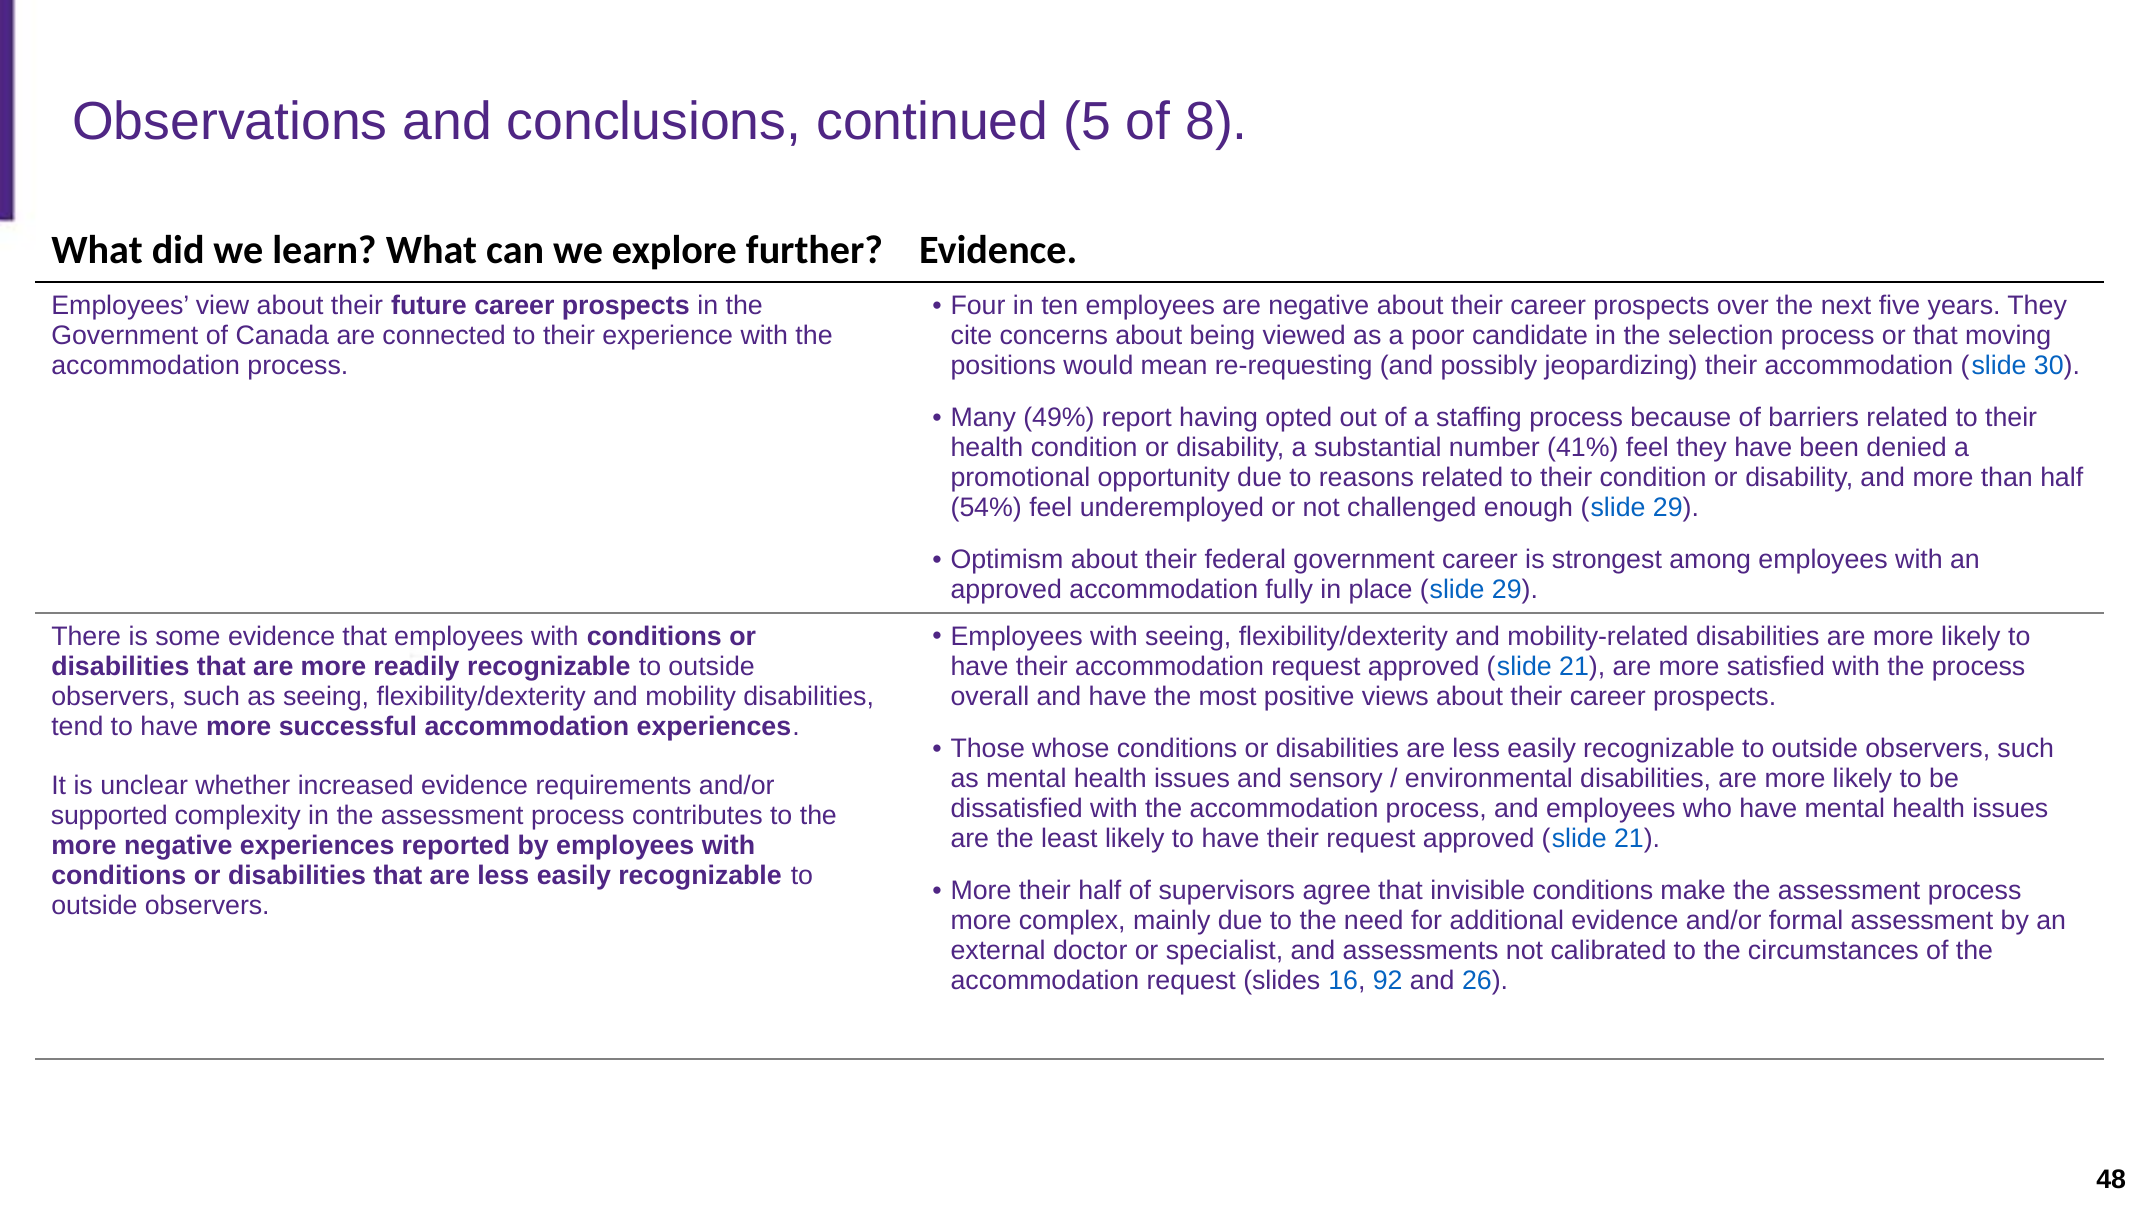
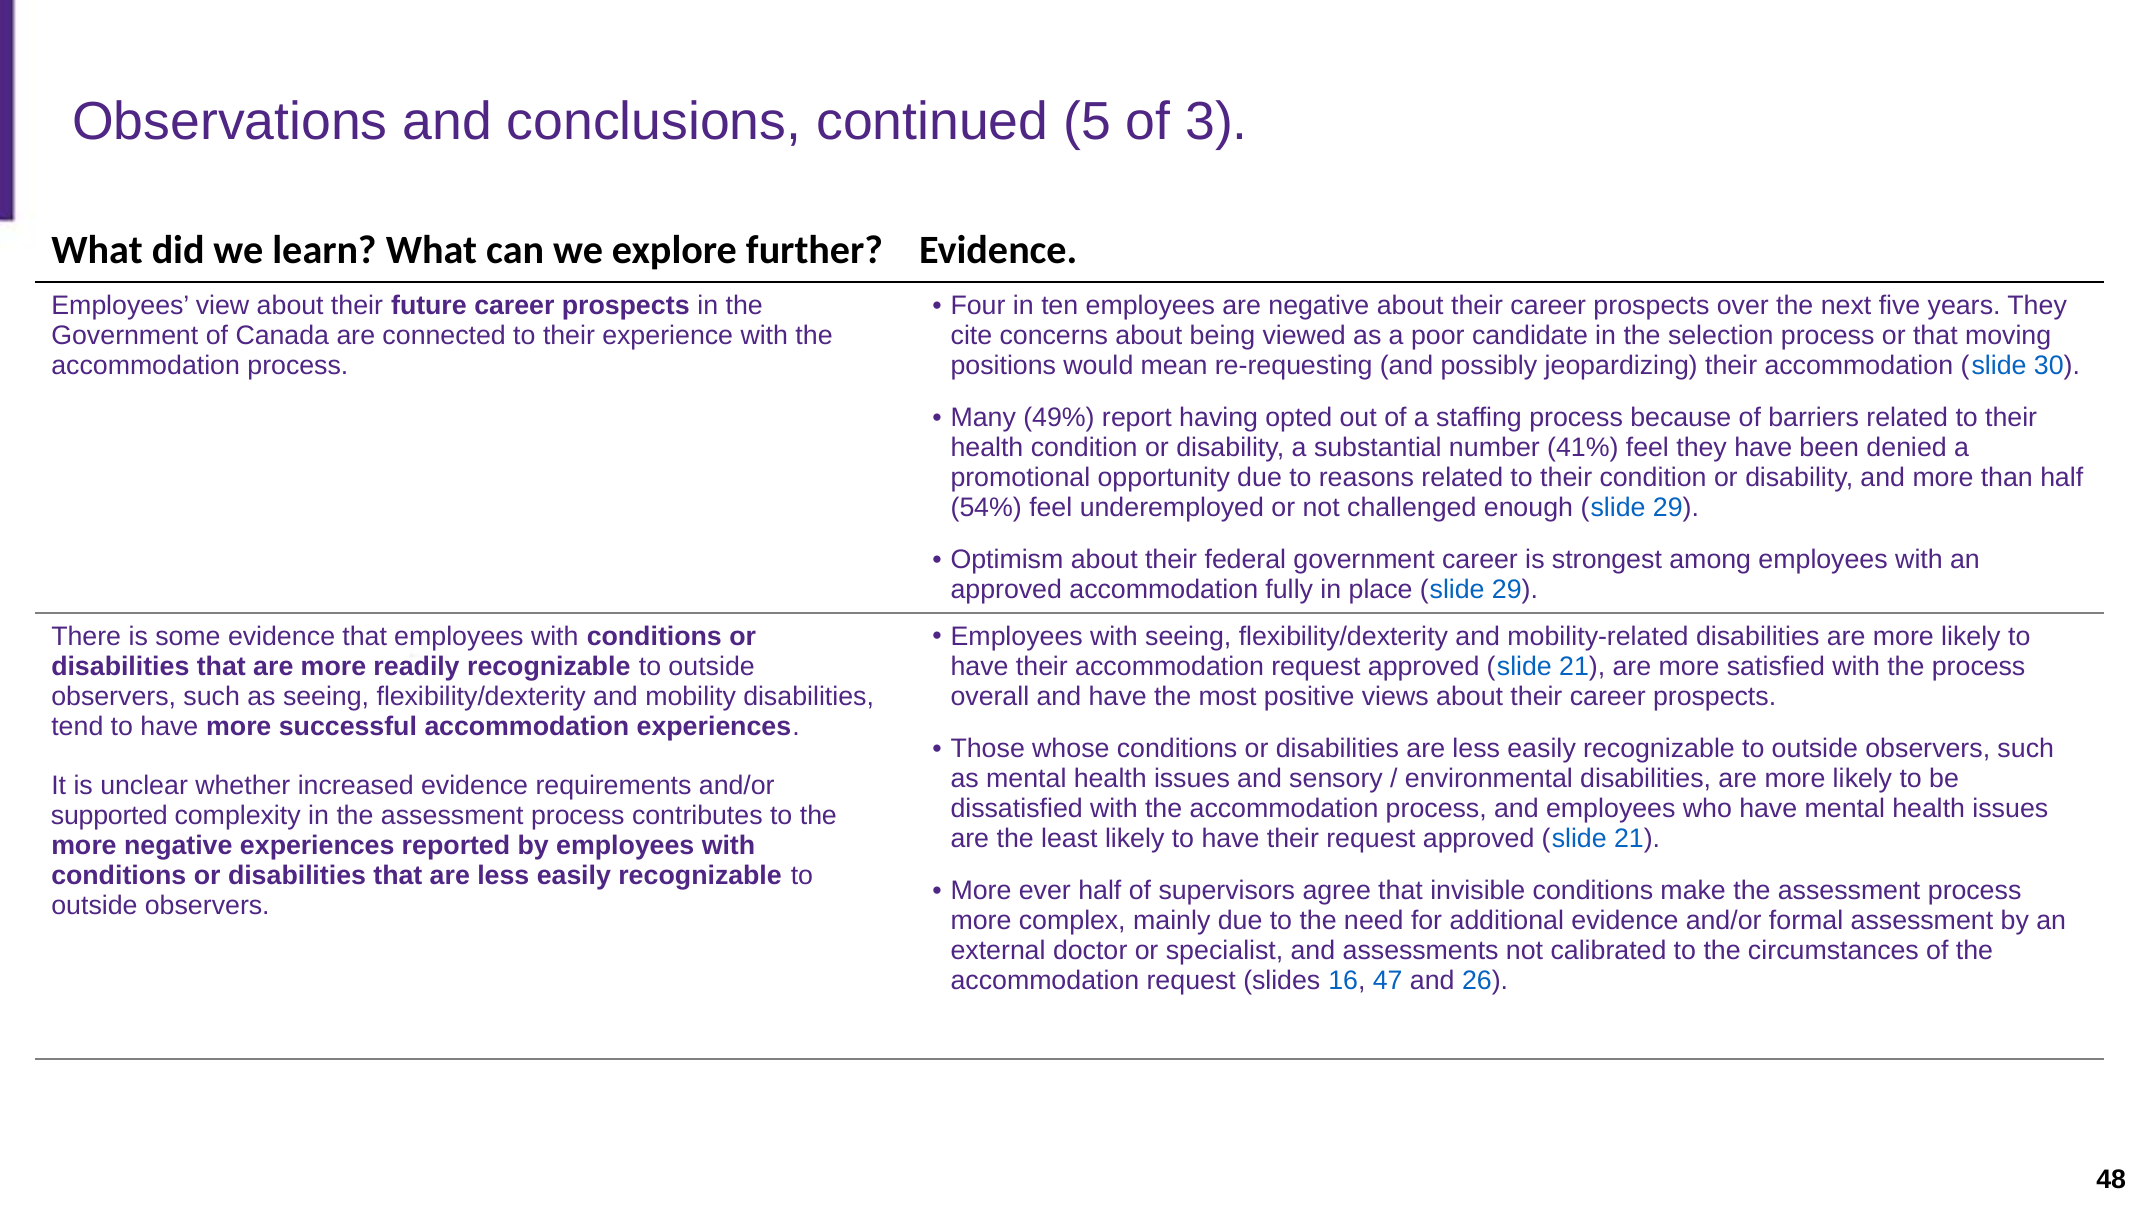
8: 8 -> 3
More their: their -> ever
92: 92 -> 47
